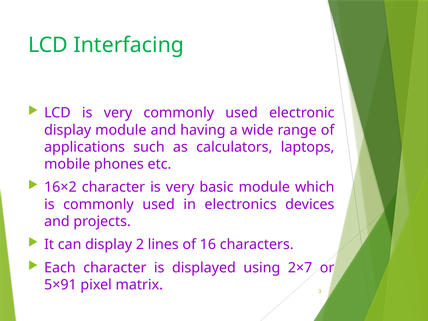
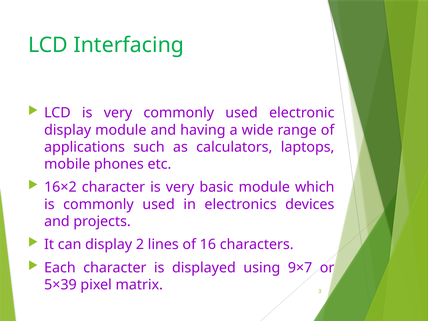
2×7: 2×7 -> 9×7
5×91: 5×91 -> 5×39
